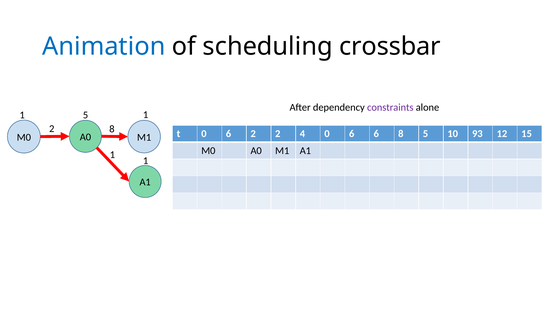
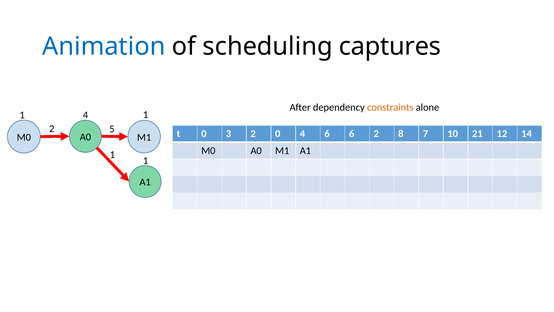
crossbar: crossbar -> captures
constraints colour: purple -> orange
1 5: 5 -> 4
2 8: 8 -> 5
t 0 6: 6 -> 3
2 2: 2 -> 0
4 0: 0 -> 6
6 6: 6 -> 2
8 5: 5 -> 7
93: 93 -> 21
15: 15 -> 14
